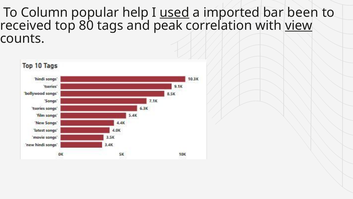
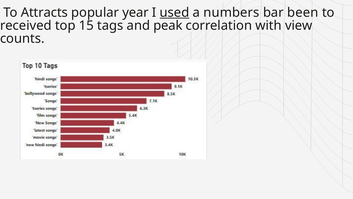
Column: Column -> Attracts
help: help -> year
imported: imported -> numbers
80: 80 -> 15
view underline: present -> none
